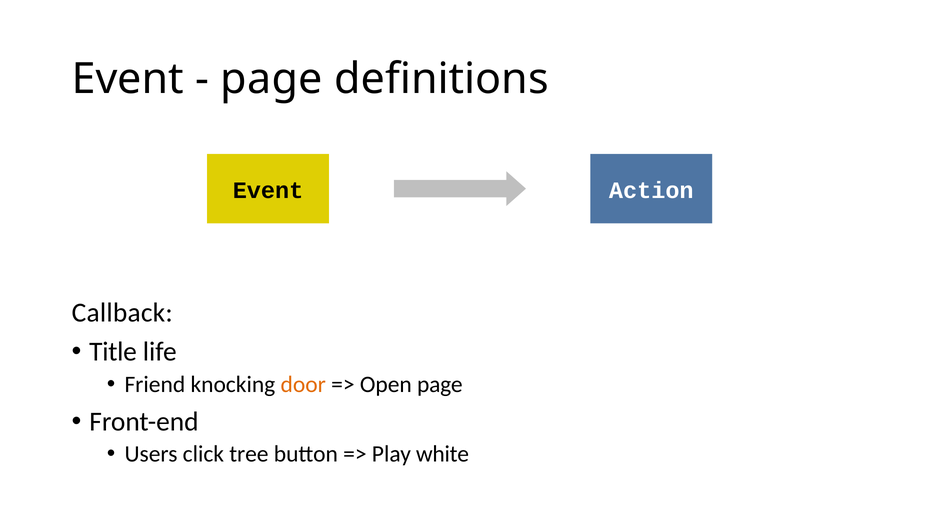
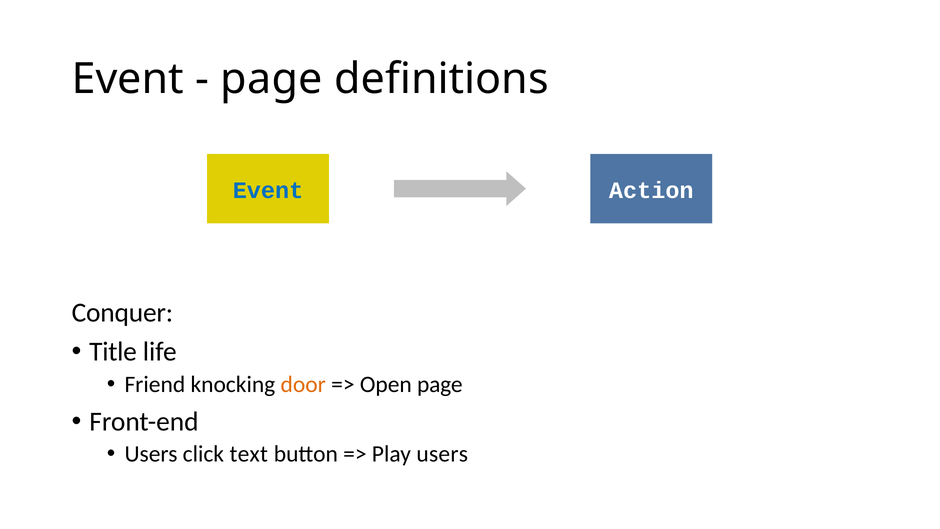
Event at (268, 190) colour: black -> blue
Callback: Callback -> Conquer
tree: tree -> text
Play white: white -> users
